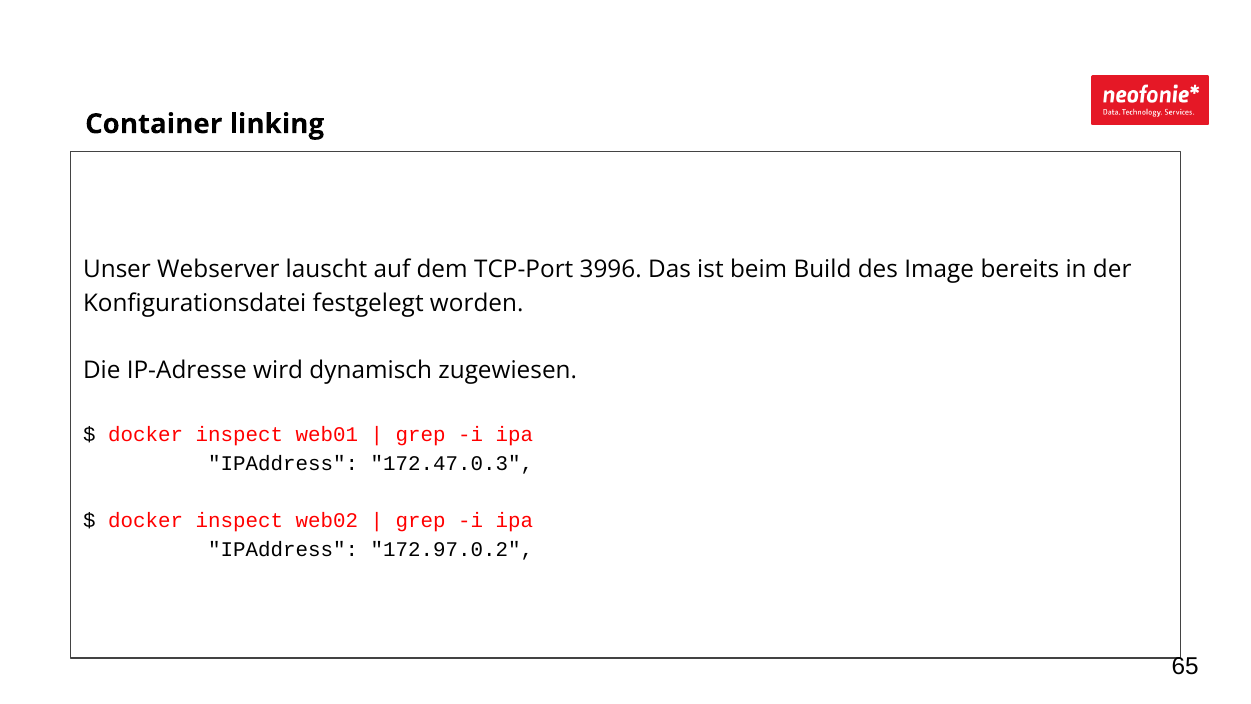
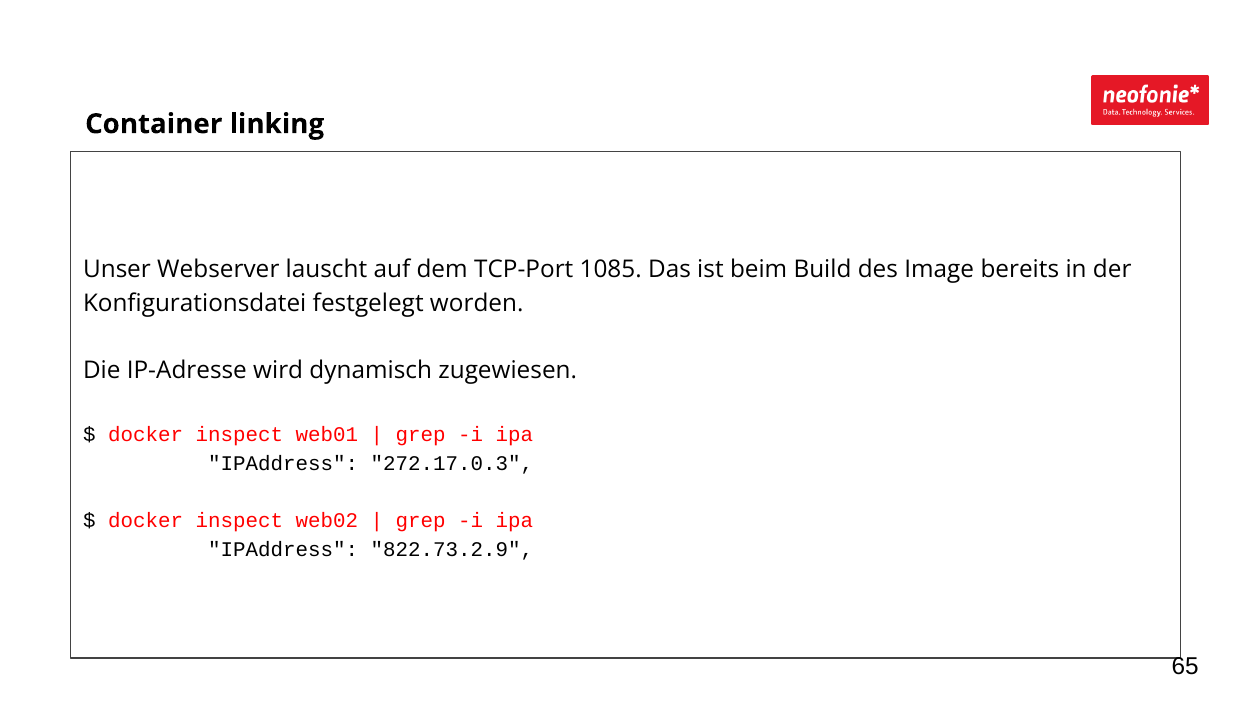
3996: 3996 -> 1085
172.47.0.3: 172.47.0.3 -> 272.17.0.3
172.97.0.2: 172.97.0.2 -> 822.73.2.9
